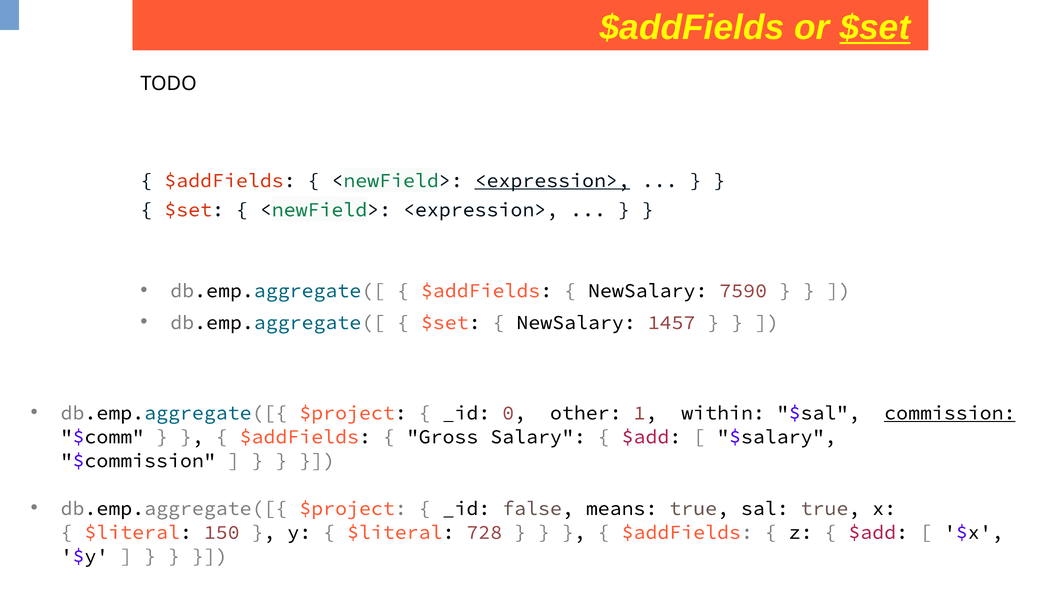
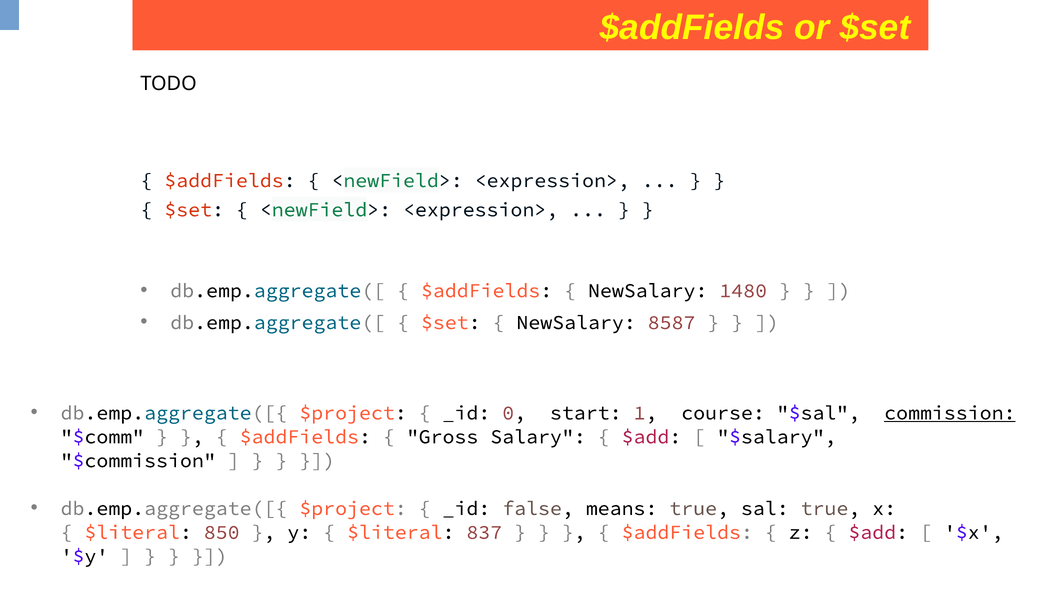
$set at (875, 28) underline: present -> none
<expression> at (552, 180) underline: present -> none
7590: 7590 -> 1480
1457: 1457 -> 8587
other: other -> start
within: within -> course
150: 150 -> 850
728: 728 -> 837
